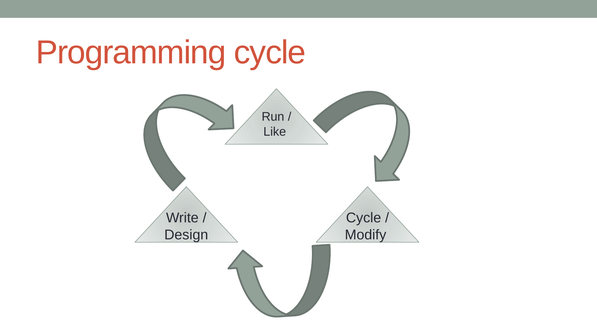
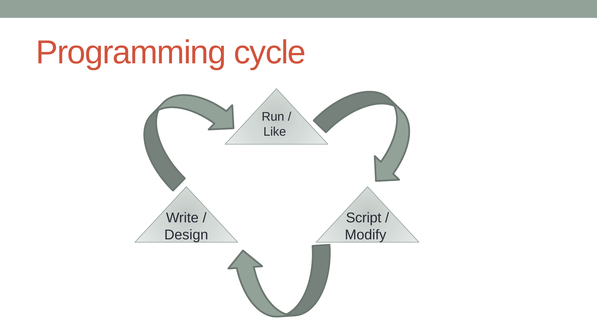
Cycle at (364, 218): Cycle -> Script
